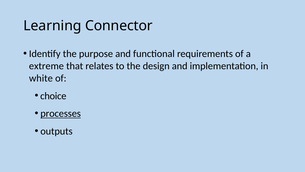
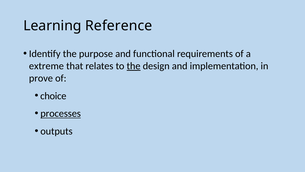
Connector: Connector -> Reference
the at (134, 66) underline: none -> present
white: white -> prove
